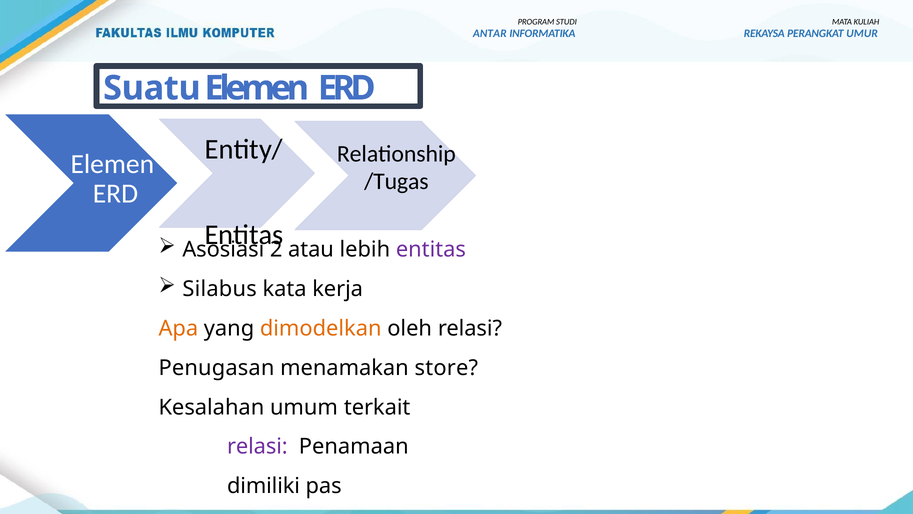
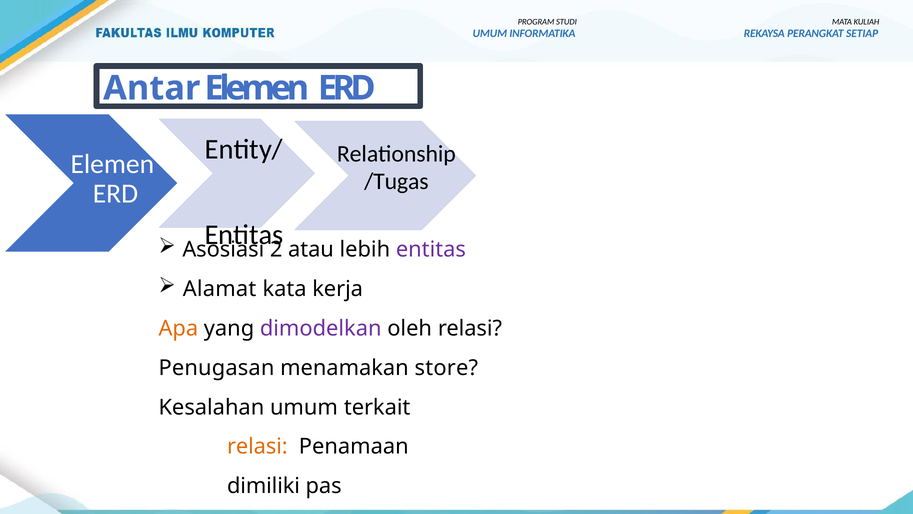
ANTAR at (490, 33): ANTAR -> UMUM
UMUR: UMUR -> SETIAP
Suatu: Suatu -> Antar
Silabus: Silabus -> Alamat
dimodelkan colour: orange -> purple
relasi at (257, 446) colour: purple -> orange
